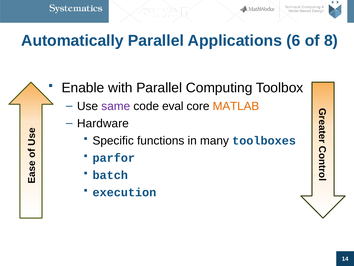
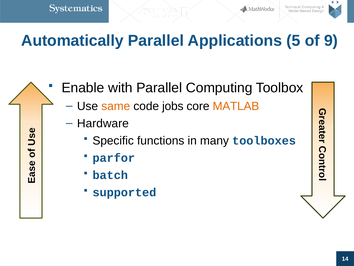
6: 6 -> 5
8: 8 -> 9
same colour: purple -> orange
eval: eval -> jobs
execution: execution -> supported
